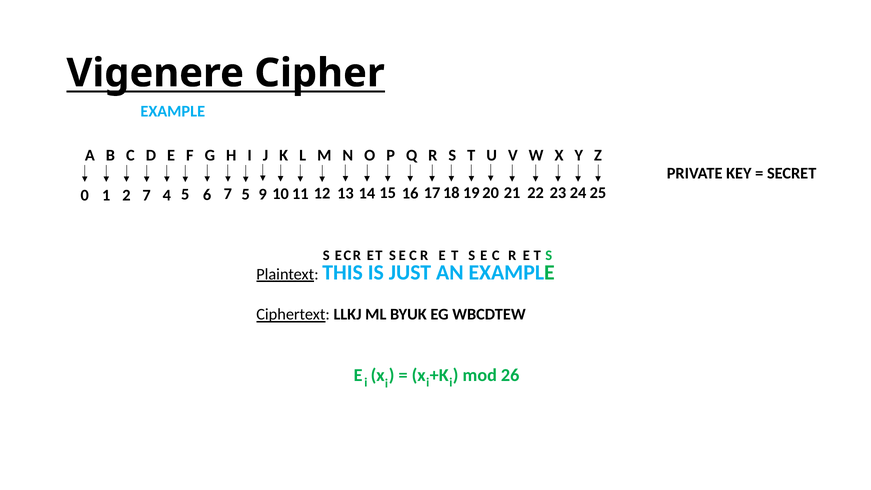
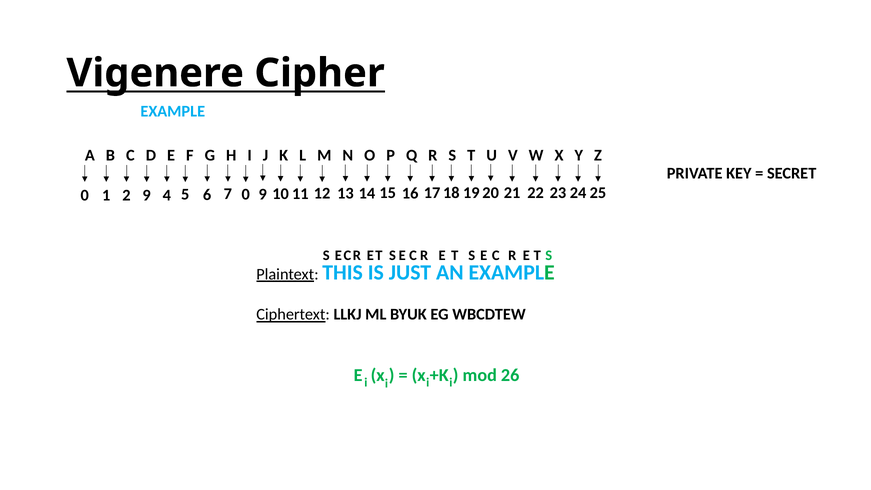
2 7: 7 -> 9
7 5: 5 -> 0
